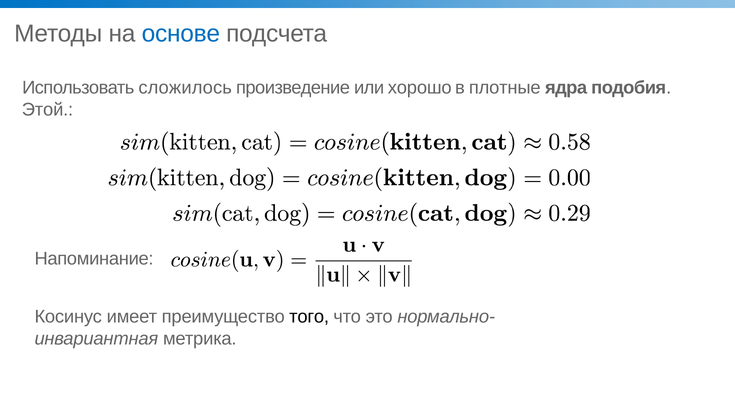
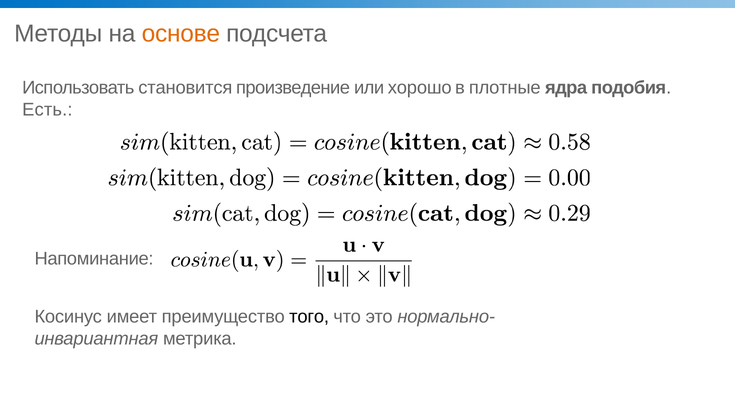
основе colour: blue -> orange
сложилось: сложилось -> становится
Этой: Этой -> Есть
